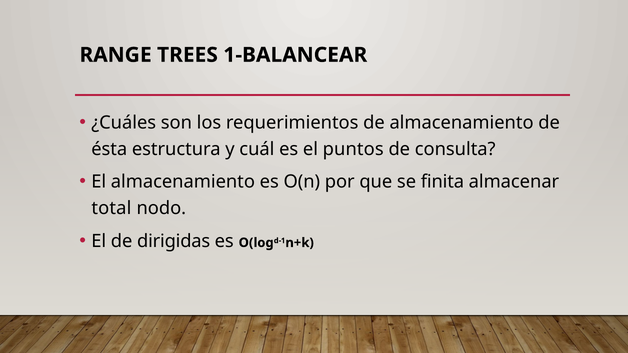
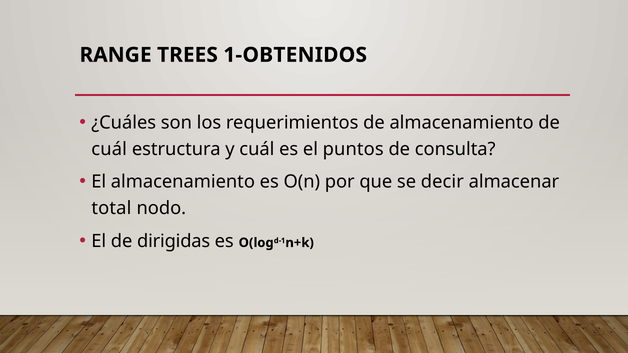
1-BALANCEAR: 1-BALANCEAR -> 1-OBTENIDOS
ésta at (109, 149): ésta -> cuál
finita: finita -> decir
